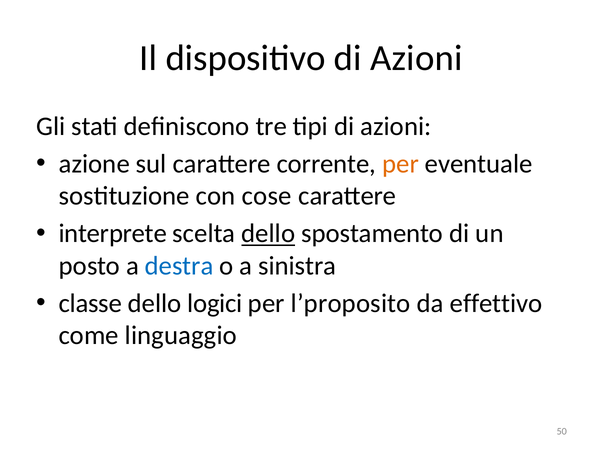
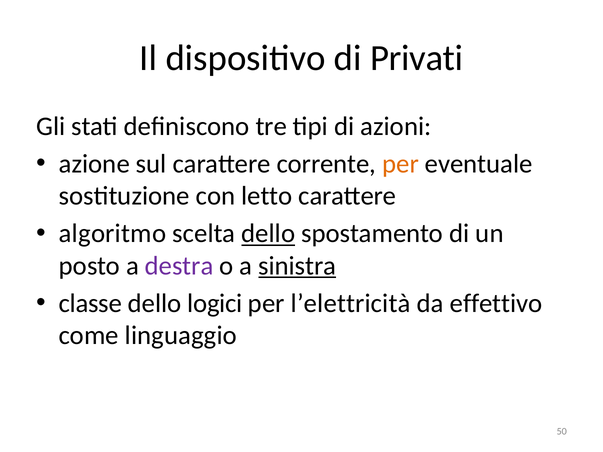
dispositivo di Azioni: Azioni -> Privati
cose: cose -> letto
interprete: interprete -> algoritmo
destra colour: blue -> purple
sinistra underline: none -> present
l’proposito: l’proposito -> l’elettricità
